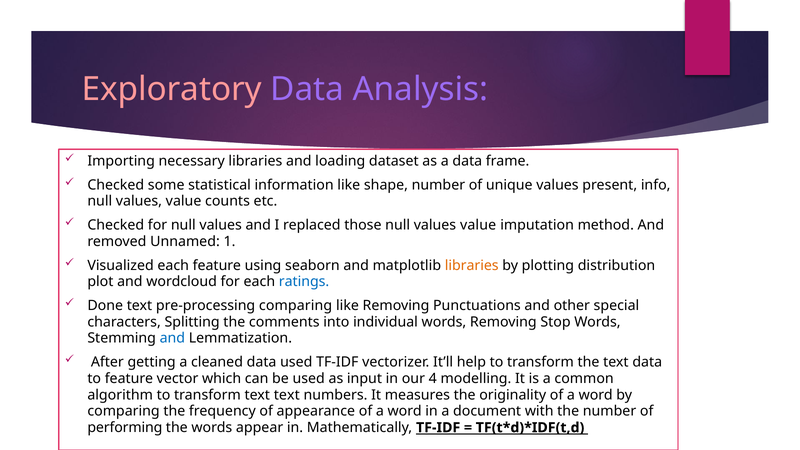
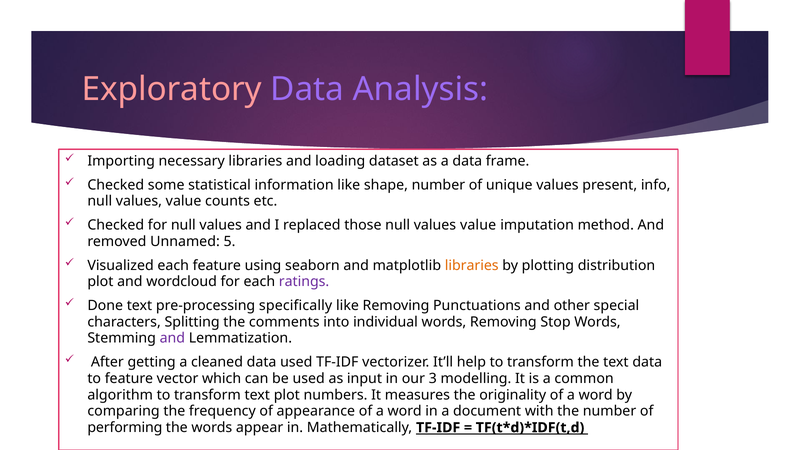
1: 1 -> 5
ratings colour: blue -> purple
pre-processing comparing: comparing -> specifically
and at (172, 338) colour: blue -> purple
4: 4 -> 3
text text: text -> plot
